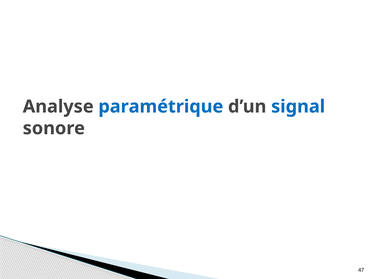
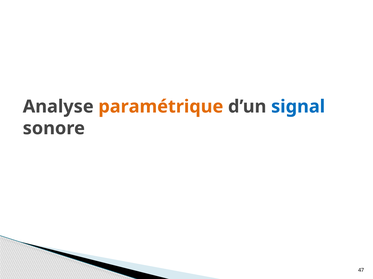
paramétrique colour: blue -> orange
